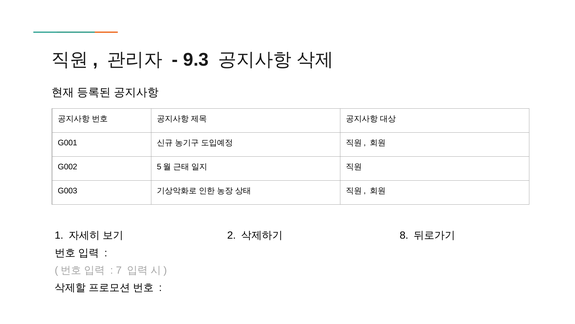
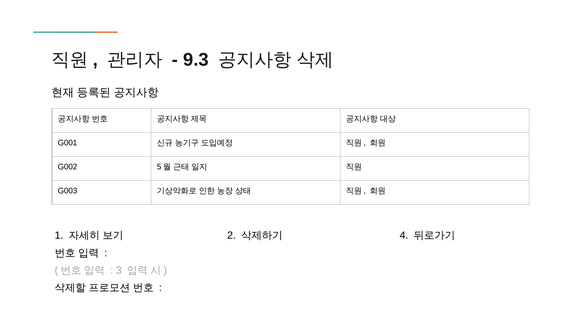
8: 8 -> 4
7: 7 -> 3
